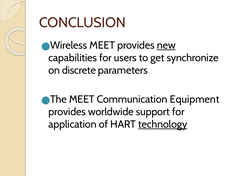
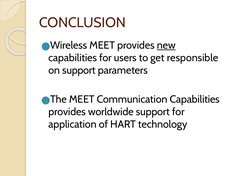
synchronize: synchronize -> responsible
on discrete: discrete -> support
Communication Equipment: Equipment -> Capabilities
technology underline: present -> none
